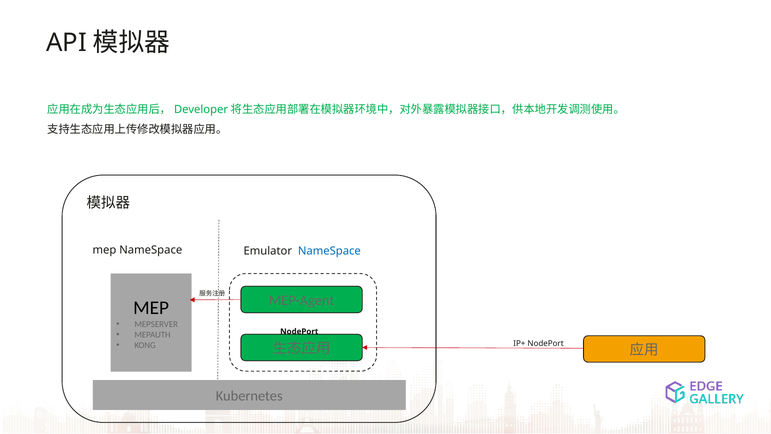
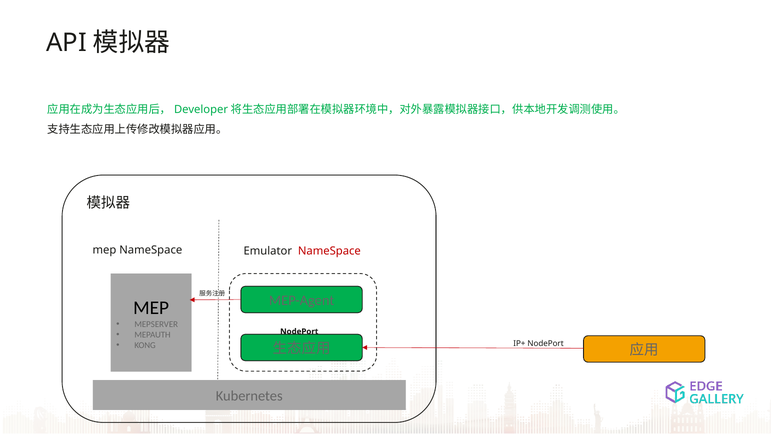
NameSpace at (329, 251) colour: blue -> red
